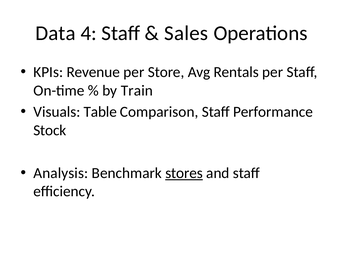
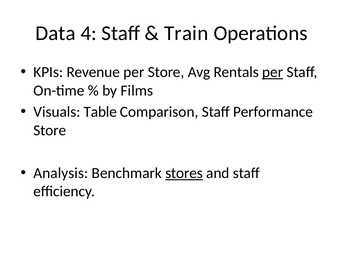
Sales: Sales -> Train
per at (273, 72) underline: none -> present
Train: Train -> Films
Stock at (50, 130): Stock -> Store
